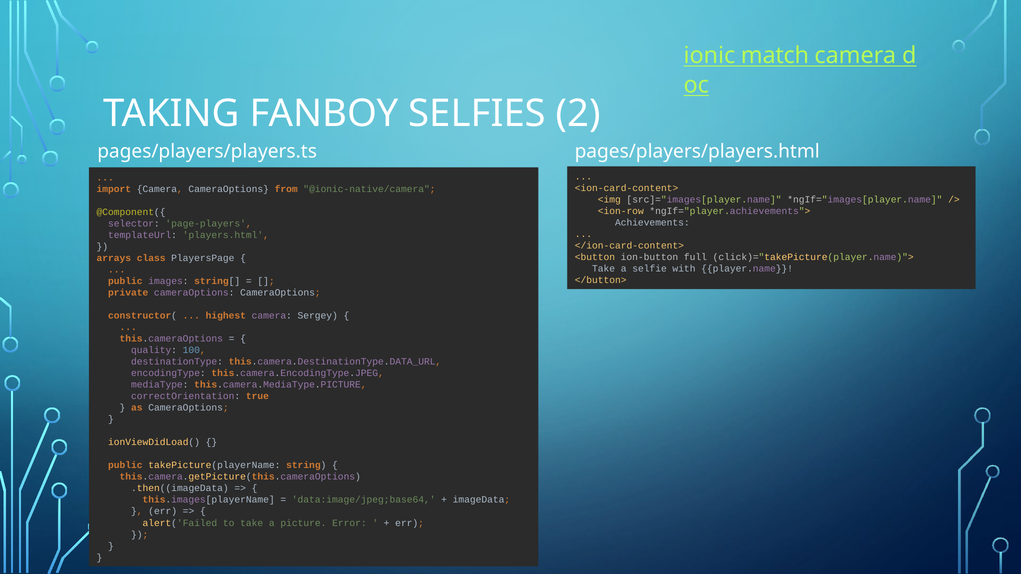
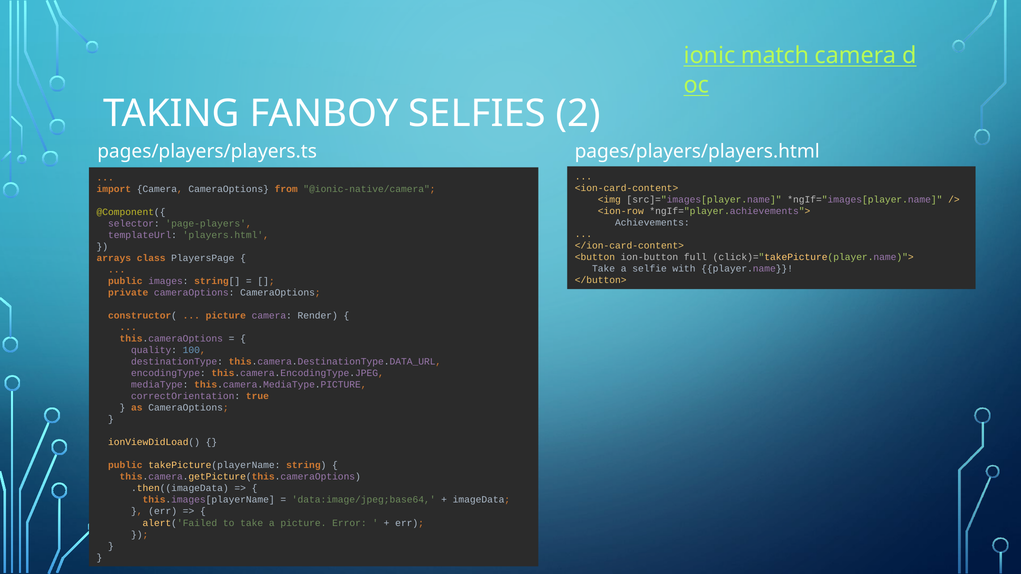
highest at (226, 316): highest -> picture
Sergey: Sergey -> Render
